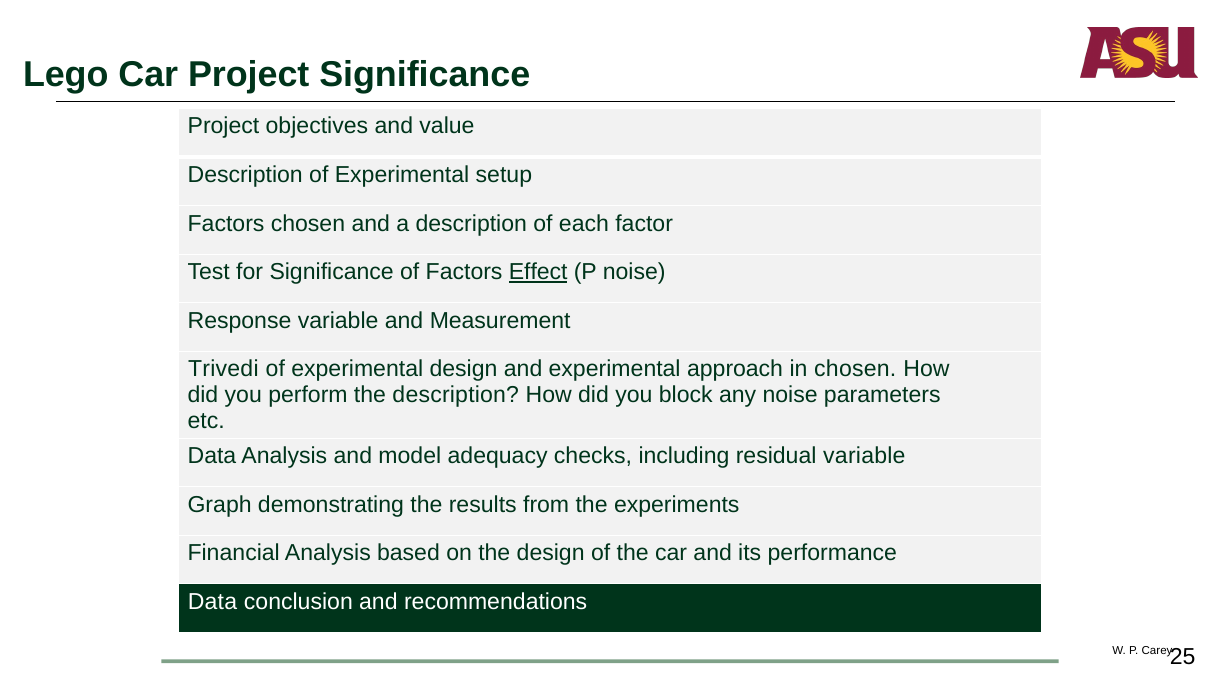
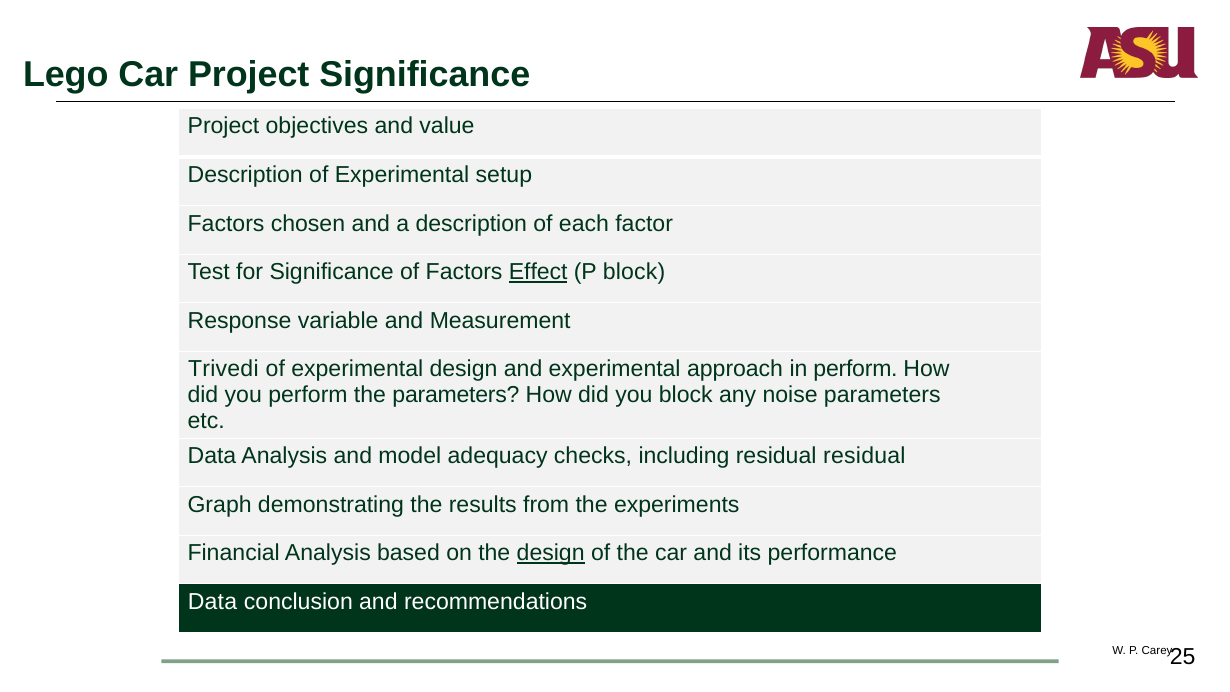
P noise: noise -> block
in chosen: chosen -> perform
the description: description -> parameters
residual variable: variable -> residual
design at (551, 553) underline: none -> present
